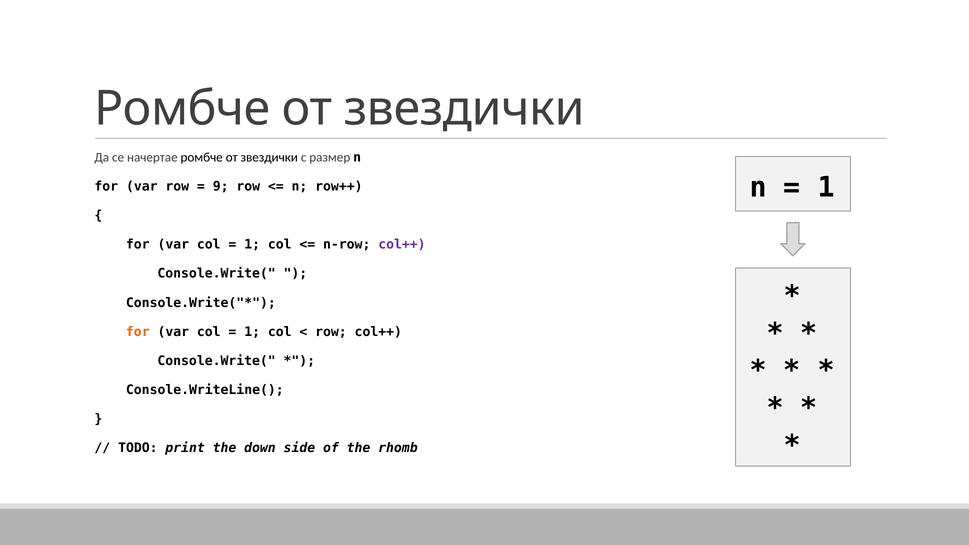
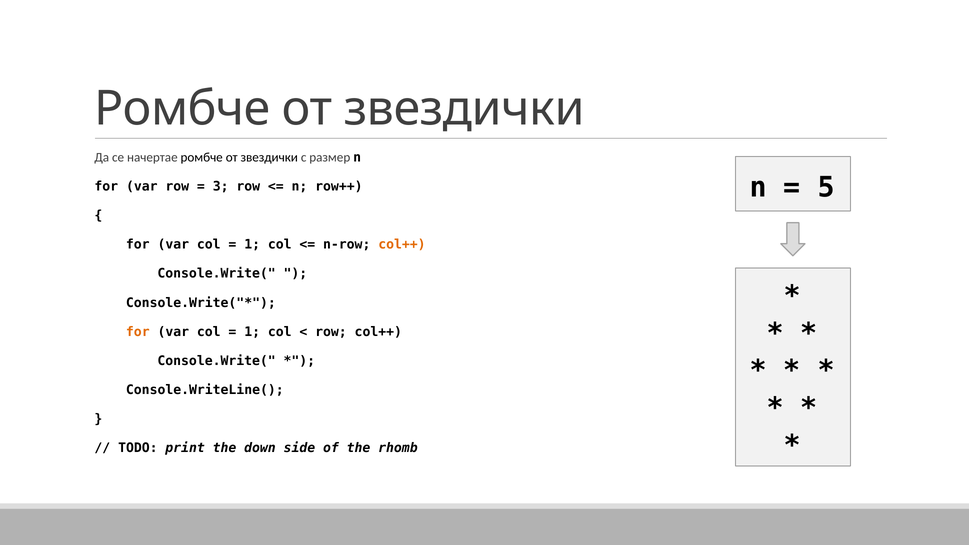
1 at (826, 188): 1 -> 5
9: 9 -> 3
col++ at (402, 245) colour: purple -> orange
